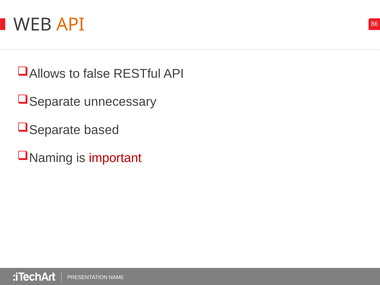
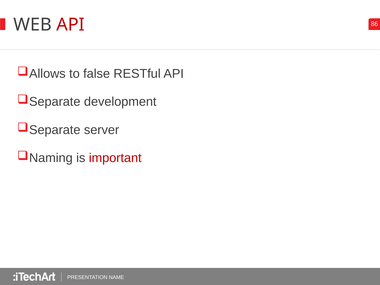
API at (71, 25) colour: orange -> red
unnecessary: unnecessary -> development
based: based -> server
